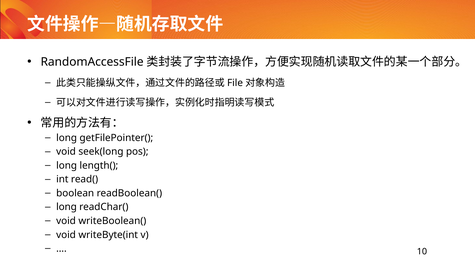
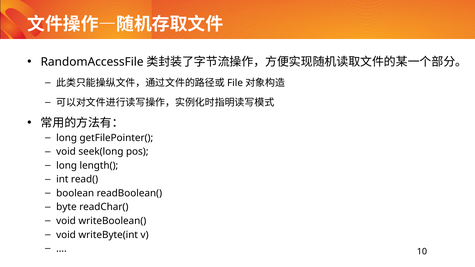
long at (66, 207): long -> byte
